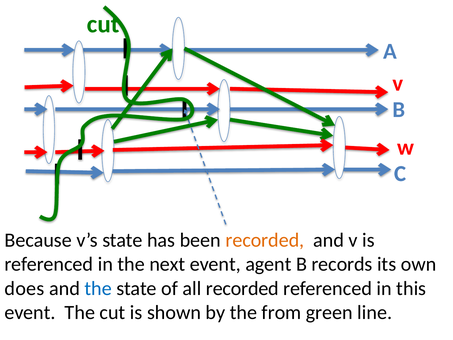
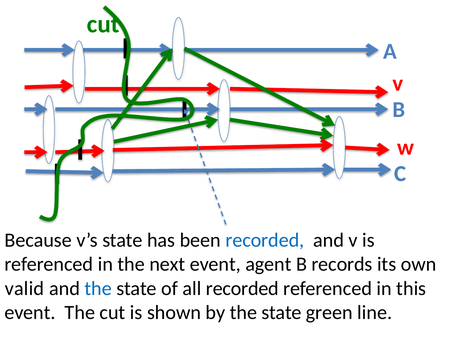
recorded at (265, 240) colour: orange -> blue
does: does -> valid
by the from: from -> state
